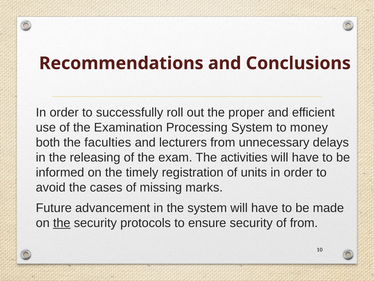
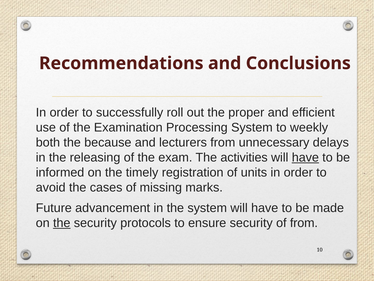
money: money -> weekly
faculties: faculties -> because
have at (305, 157) underline: none -> present
